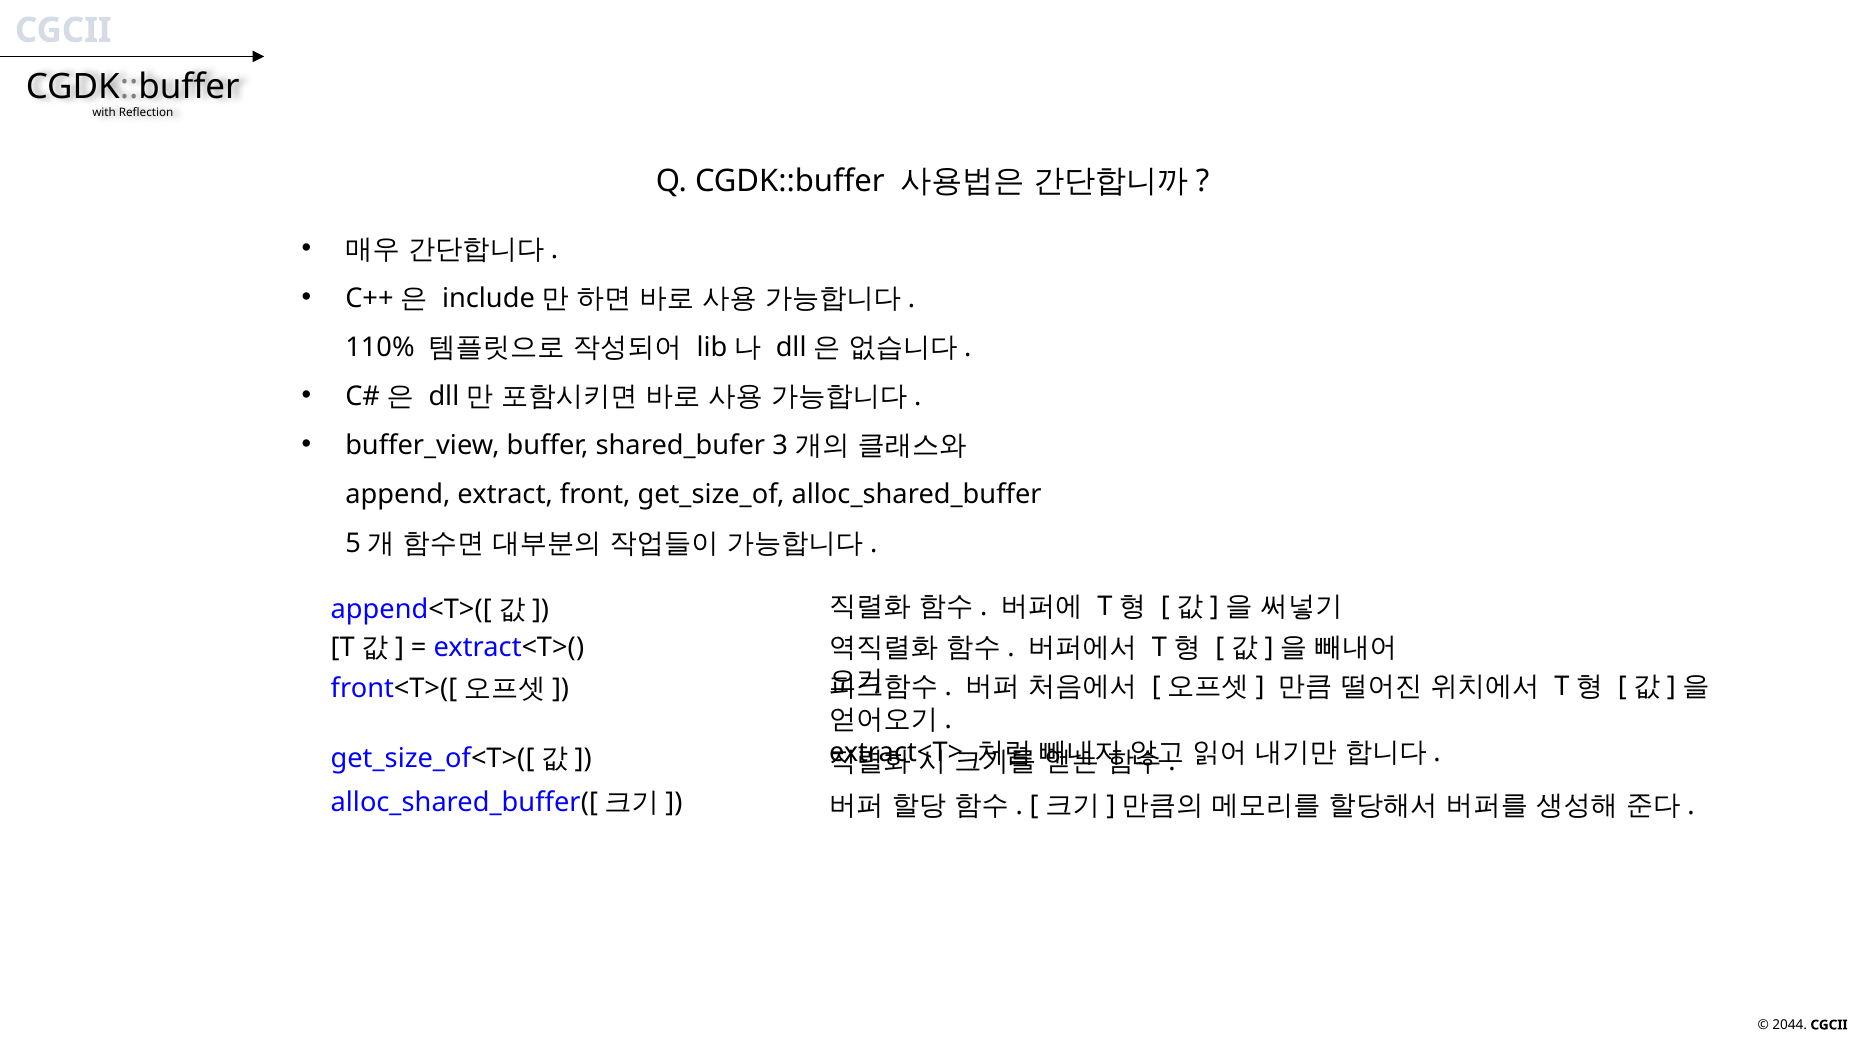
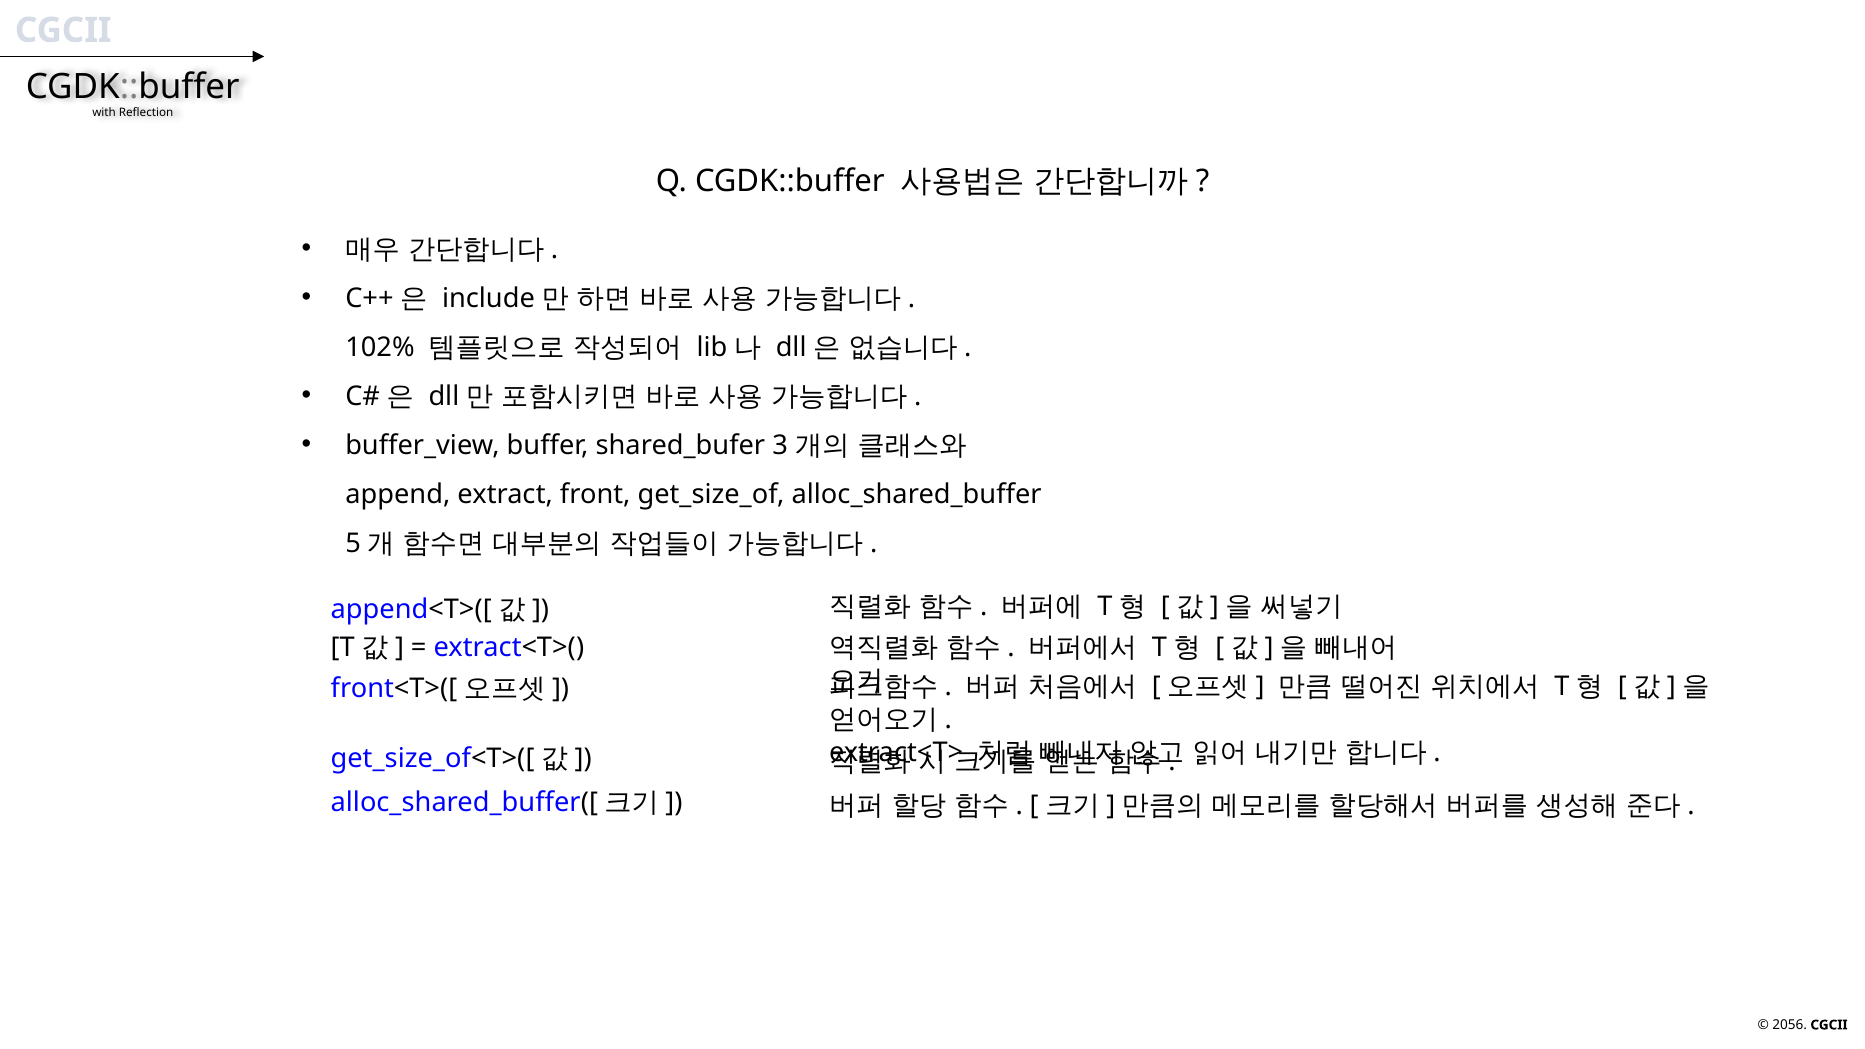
110%: 110% -> 102%
2044: 2044 -> 2056
